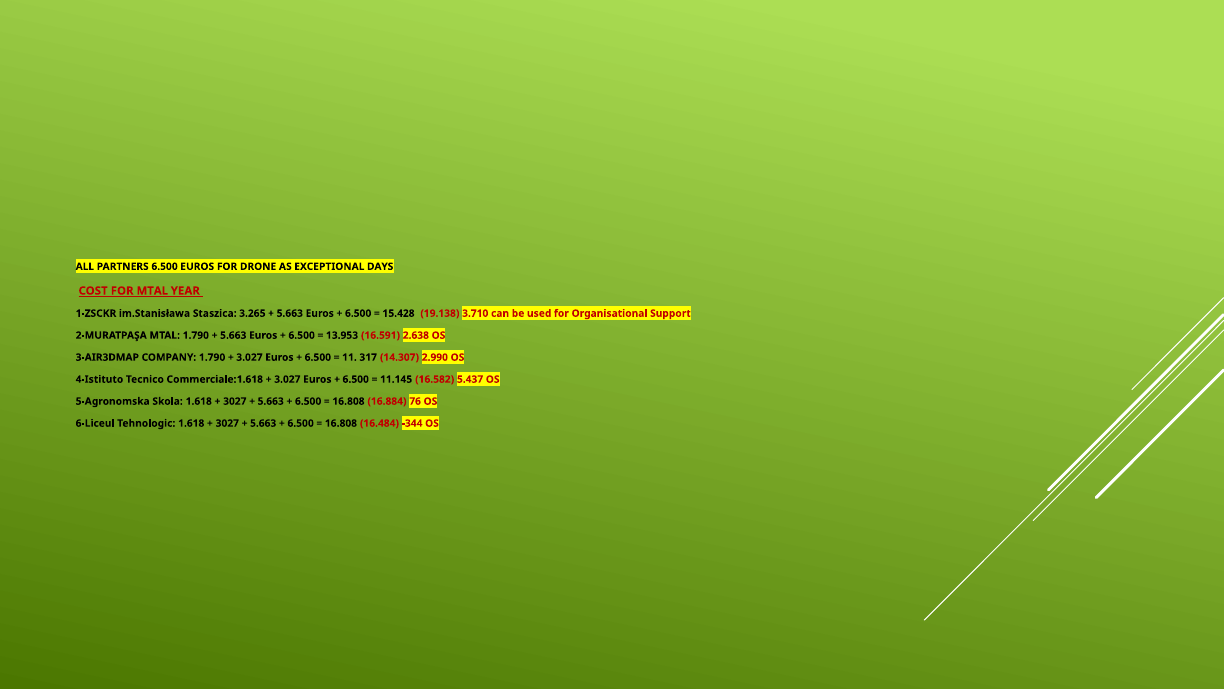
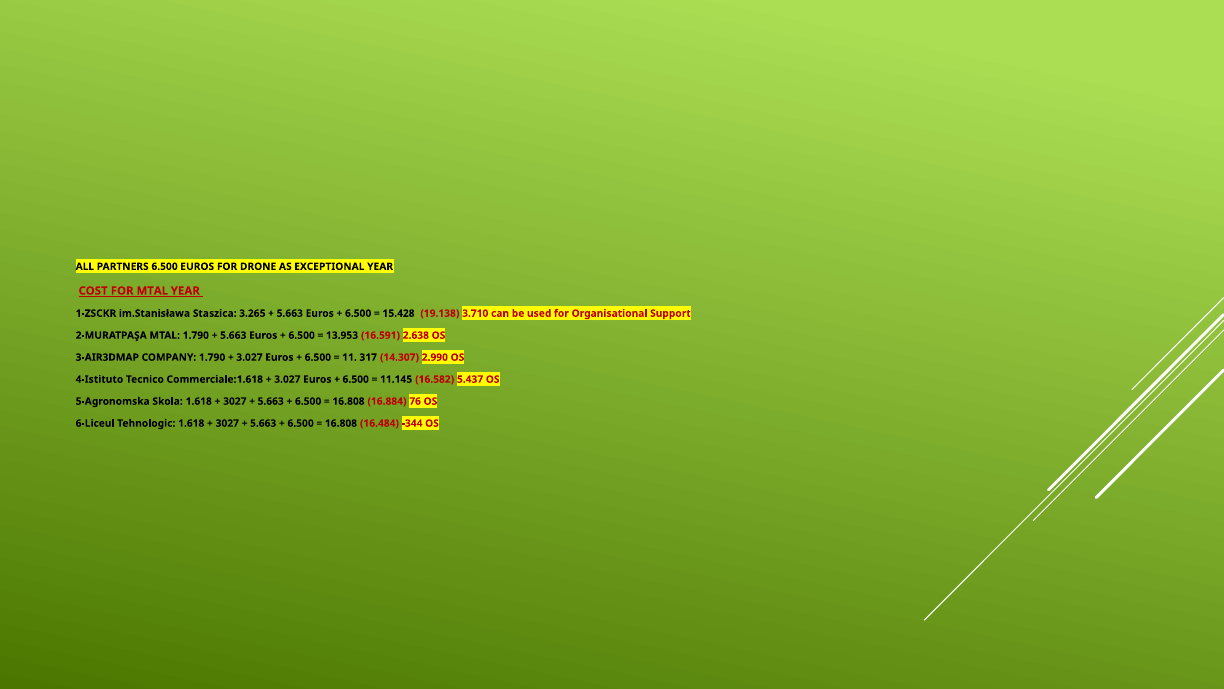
EXCEPTIONAL DAYS: DAYS -> YEAR
